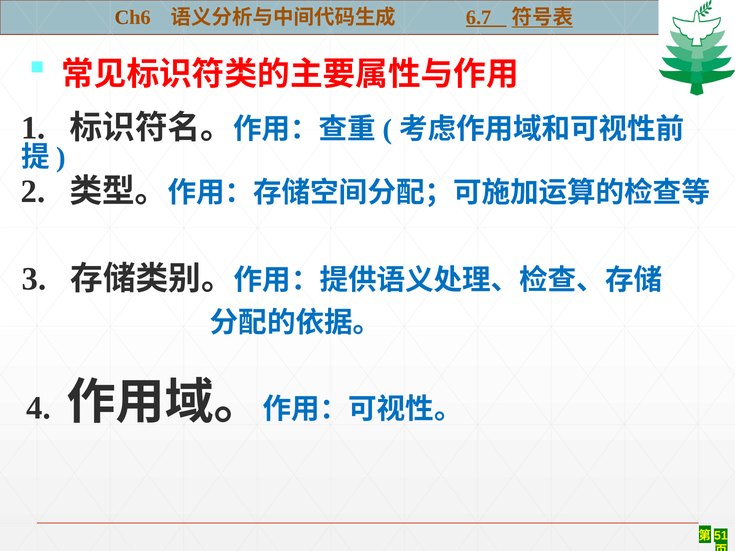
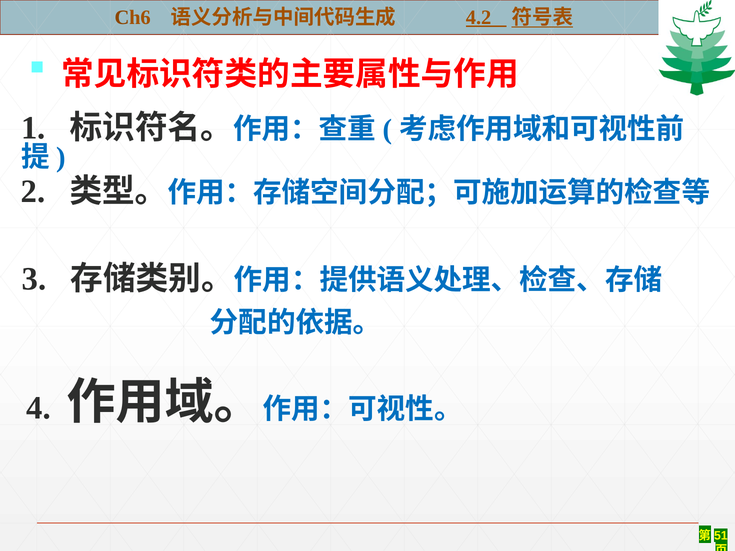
6.7: 6.7 -> 4.2
